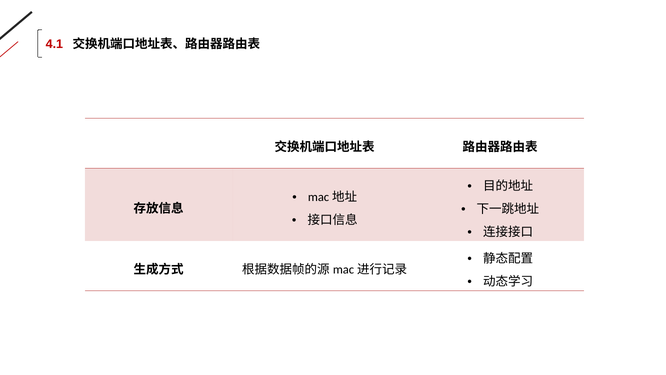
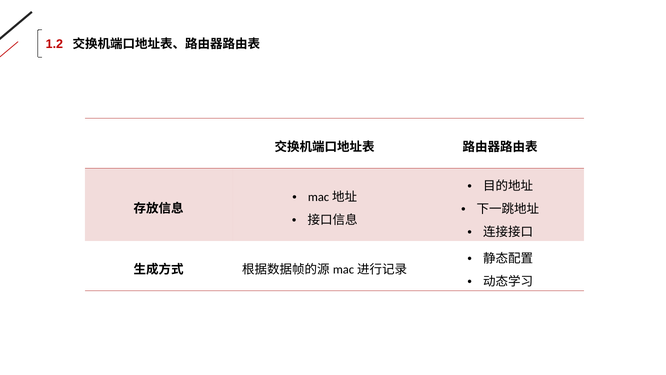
4.1: 4.1 -> 1.2
